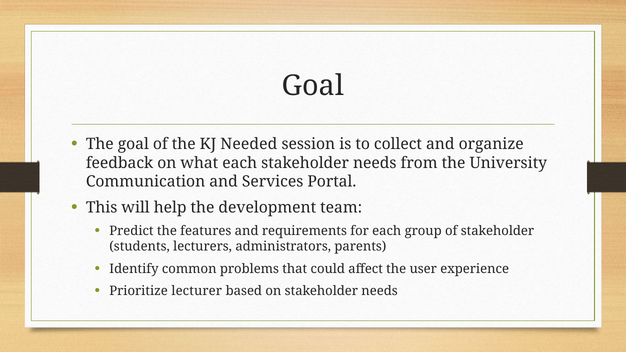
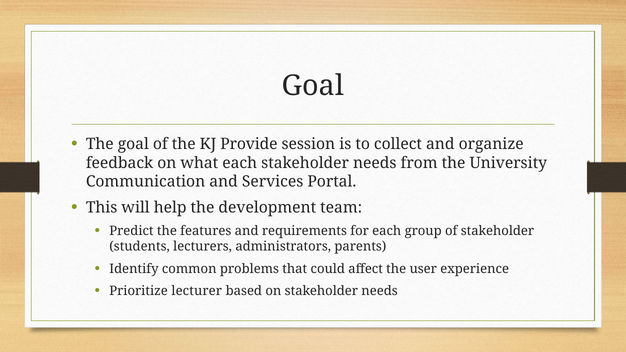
Needed: Needed -> Provide
